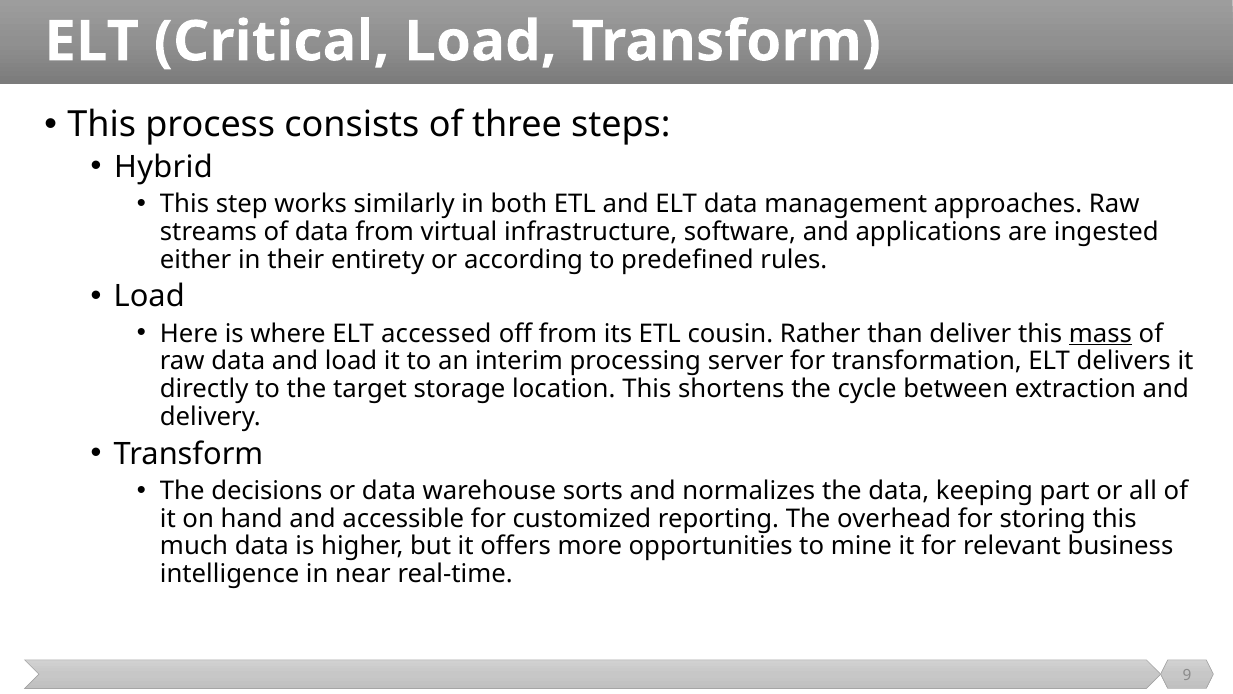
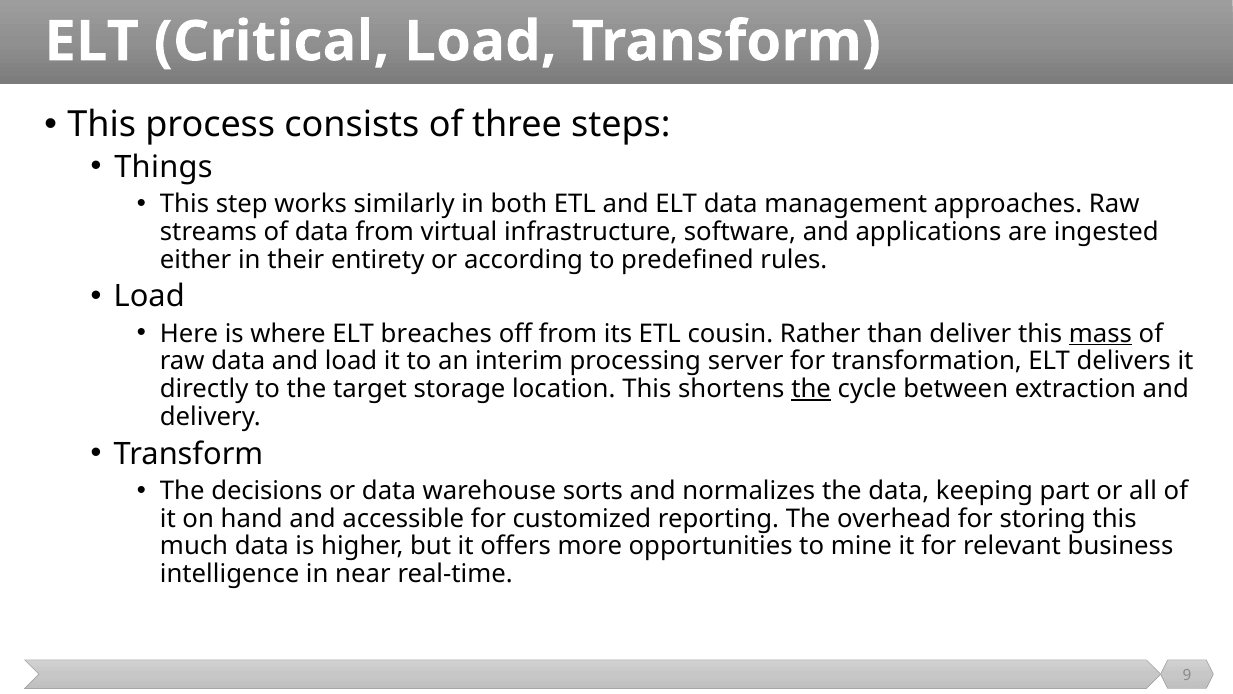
Hybrid: Hybrid -> Things
accessed: accessed -> breaches
the at (811, 389) underline: none -> present
